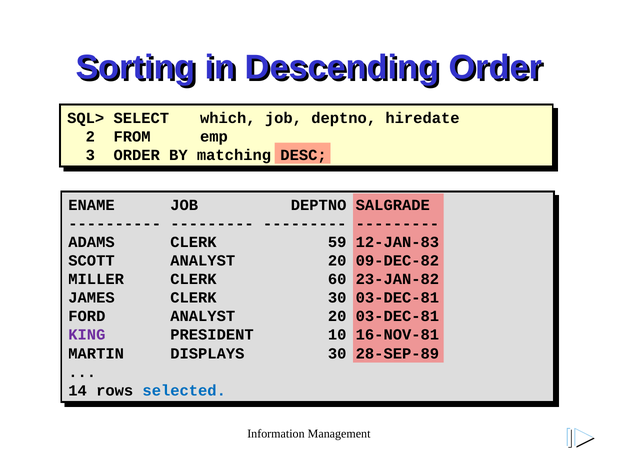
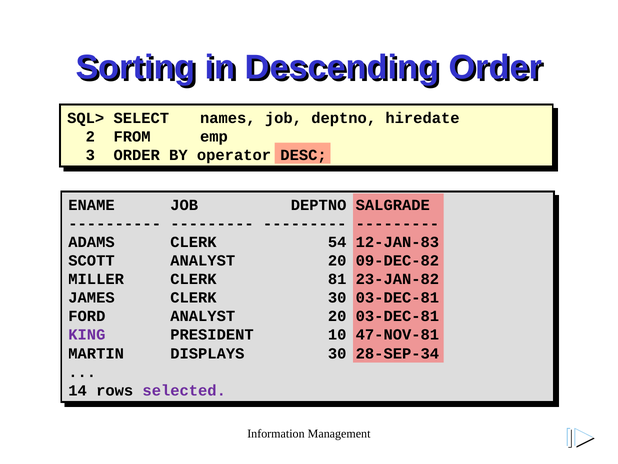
which: which -> names
matching: matching -> operator
59: 59 -> 54
60: 60 -> 81
16-NOV-81: 16-NOV-81 -> 47-NOV-81
28-SEP-89: 28-SEP-89 -> 28-SEP-34
selected colour: blue -> purple
